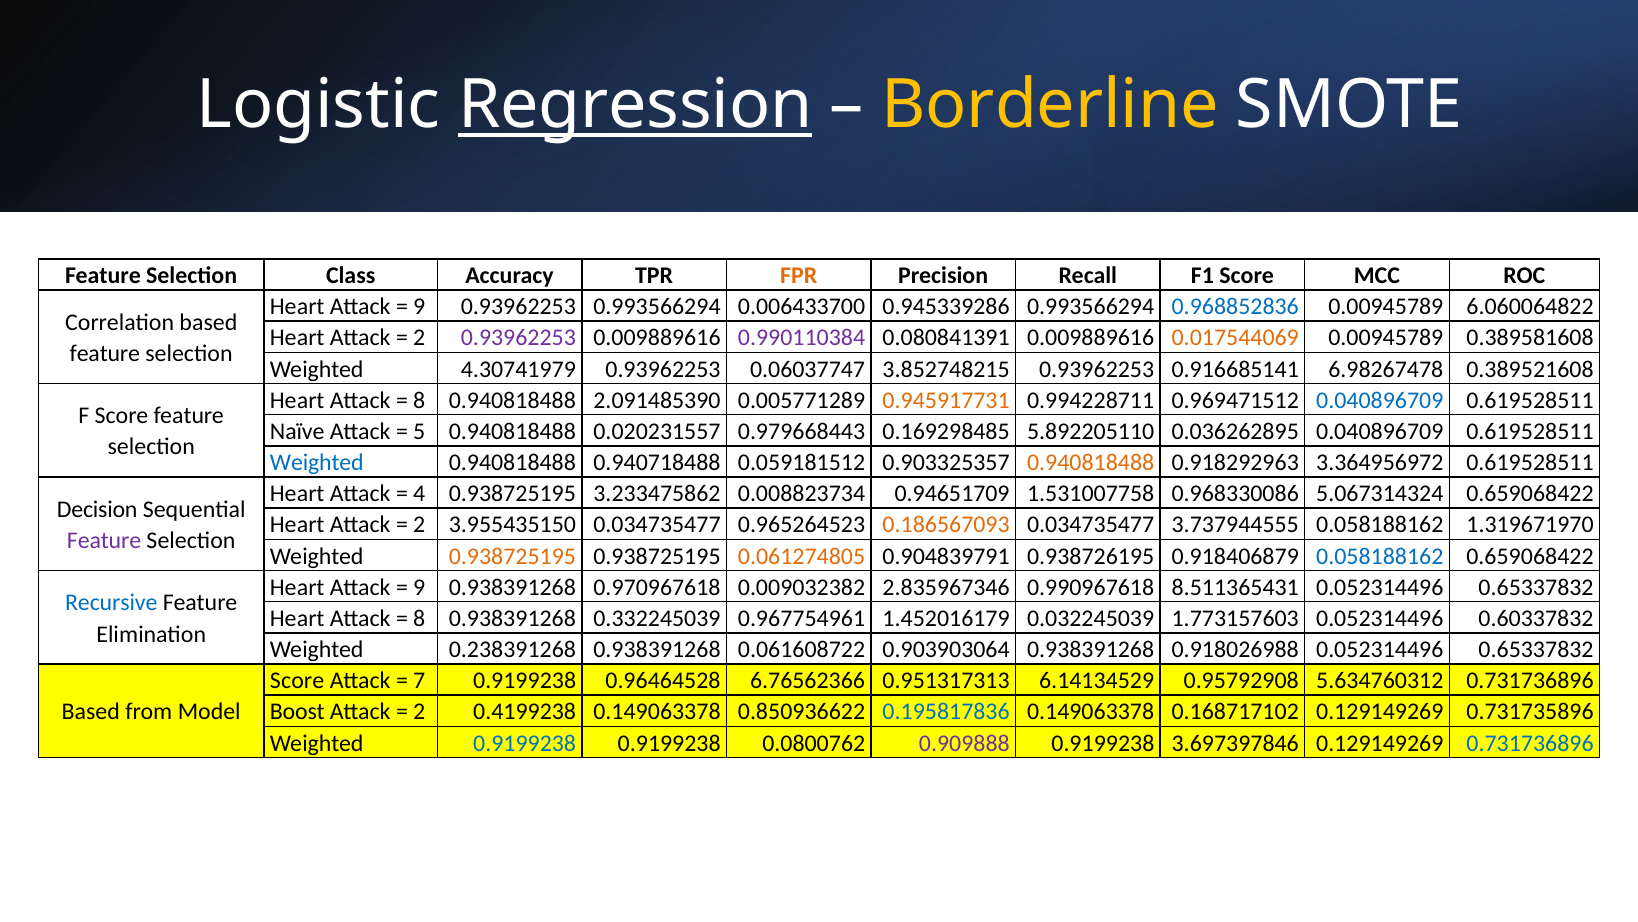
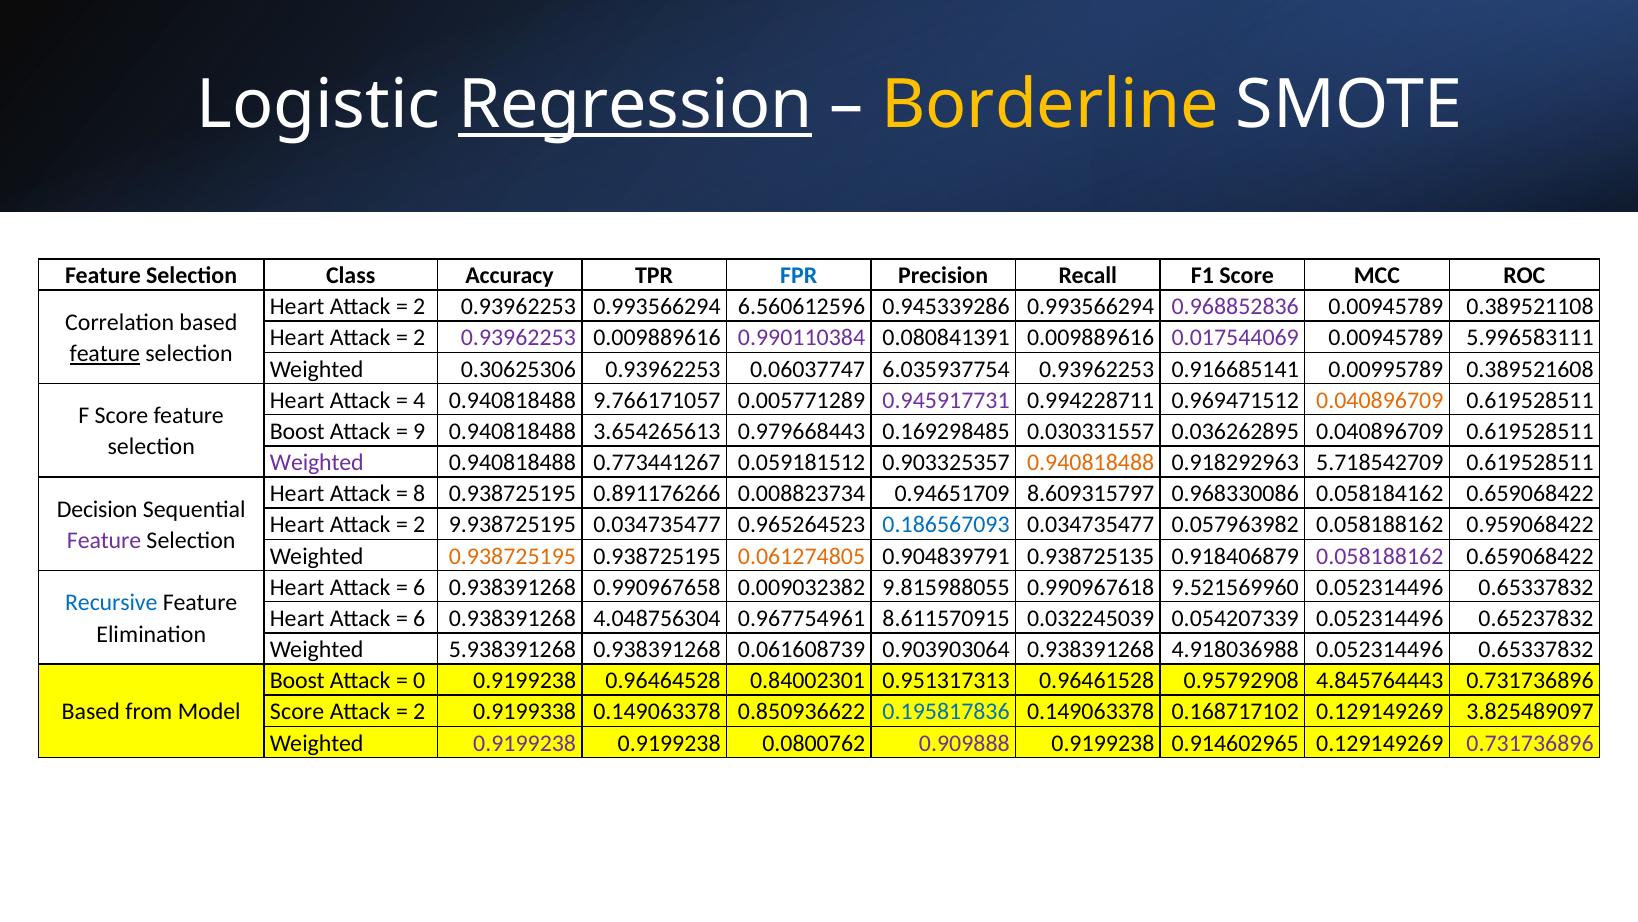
FPR colour: orange -> blue
9 at (419, 307): 9 -> 2
0.006433700: 0.006433700 -> 6.560612596
0.968852836 colour: blue -> purple
6.060064822: 6.060064822 -> 0.389521108
0.017544069 colour: orange -> purple
0.389581608: 0.389581608 -> 5.996583111
feature at (105, 353) underline: none -> present
4.30741979: 4.30741979 -> 0.30625306
3.852748215: 3.852748215 -> 6.035937754
6.98267478: 6.98267478 -> 0.00995789
8 at (419, 400): 8 -> 4
2.091485390: 2.091485390 -> 9.766171057
0.945917731 colour: orange -> purple
0.040896709 at (1380, 400) colour: blue -> orange
Naïve at (297, 431): Naïve -> Boost
5: 5 -> 9
0.020231557: 0.020231557 -> 3.654265613
5.892205110: 5.892205110 -> 0.030331557
Weighted at (317, 462) colour: blue -> purple
0.940718488: 0.940718488 -> 0.773441267
3.364956972: 3.364956972 -> 5.718542709
4: 4 -> 8
3.233475862: 3.233475862 -> 0.891176266
1.531007758: 1.531007758 -> 8.609315797
5.067314324: 5.067314324 -> 0.058184162
3.955435150: 3.955435150 -> 9.938725195
0.186567093 colour: orange -> blue
3.737944555: 3.737944555 -> 0.057963982
1.319671970: 1.319671970 -> 0.959068422
0.938726195: 0.938726195 -> 0.938725135
0.058188162 at (1380, 556) colour: blue -> purple
9 at (419, 587): 9 -> 6
0.970967618: 0.970967618 -> 0.990967658
2.835967346: 2.835967346 -> 9.815988055
8.511365431: 8.511365431 -> 9.521569960
8 at (419, 618): 8 -> 6
0.332245039: 0.332245039 -> 4.048756304
1.452016179: 1.452016179 -> 8.611570915
1.773157603: 1.773157603 -> 0.054207339
0.60337832: 0.60337832 -> 0.65237832
0.238391268: 0.238391268 -> 5.938391268
0.061608722: 0.061608722 -> 0.061608739
0.918026988: 0.918026988 -> 4.918036988
Score at (297, 680): Score -> Boost
7: 7 -> 0
6.76562366: 6.76562366 -> 0.84002301
6.14134529: 6.14134529 -> 0.96461528
5.634760312: 5.634760312 -> 4.845764443
Boost at (297, 712): Boost -> Score
0.4199238: 0.4199238 -> 0.9199338
0.731735896: 0.731735896 -> 3.825489097
0.9199238 at (525, 743) colour: blue -> purple
3.697397846: 3.697397846 -> 0.914602965
0.731736896 at (1530, 743) colour: blue -> purple
